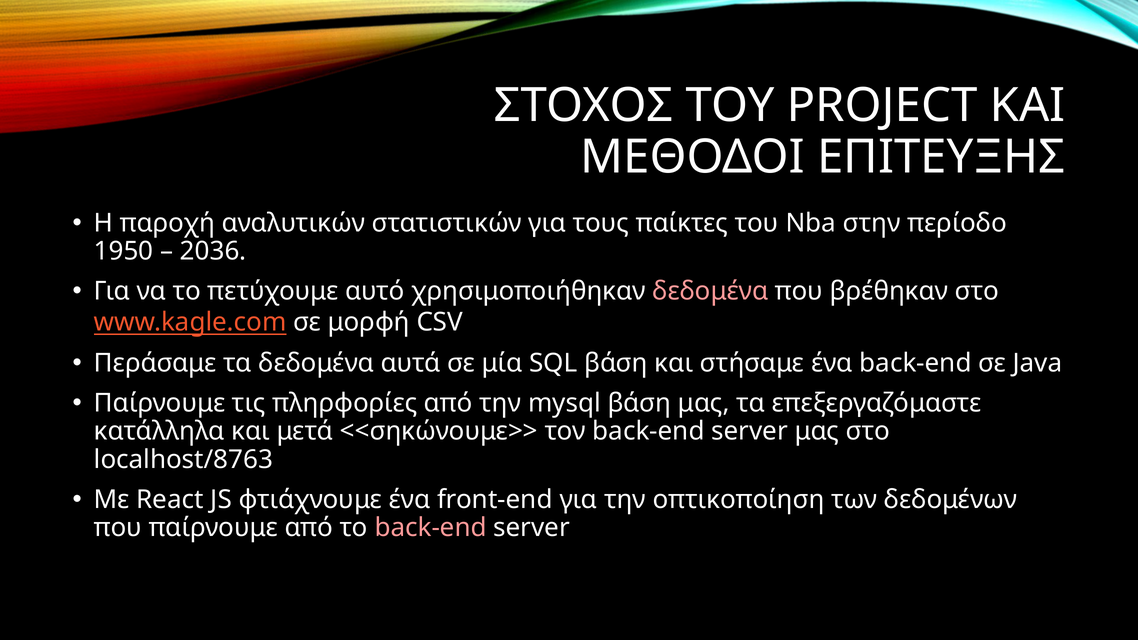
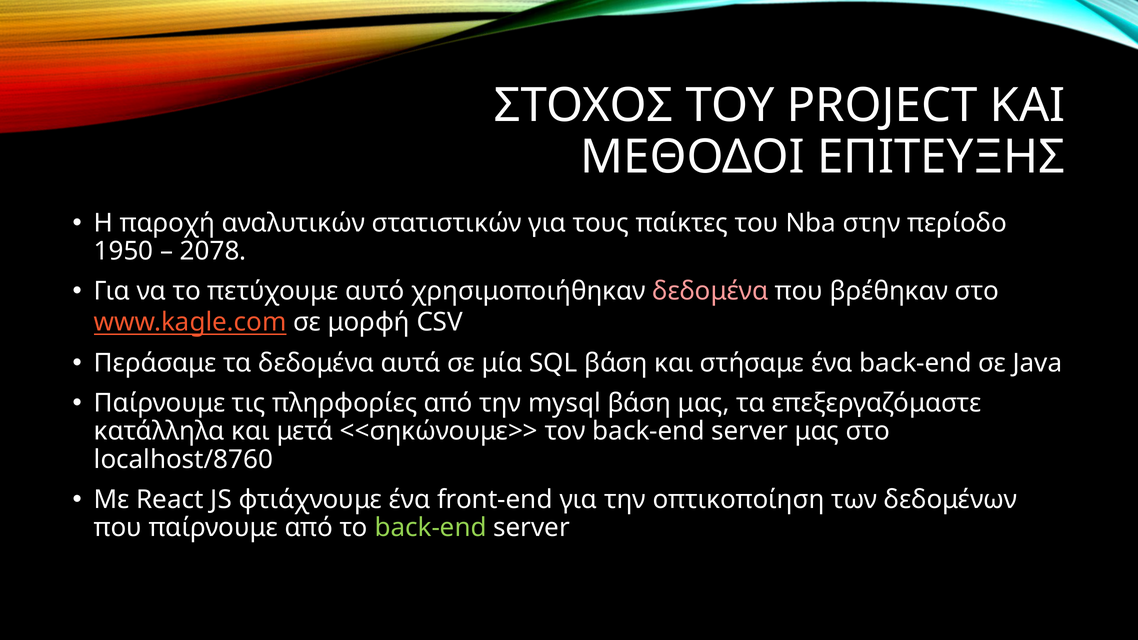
2036: 2036 -> 2078
localhost/8763: localhost/8763 -> localhost/8760
back-end at (431, 528) colour: pink -> light green
